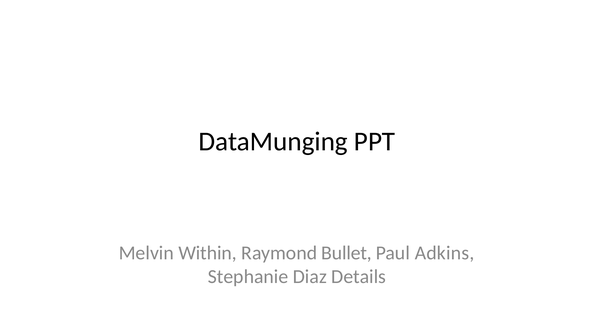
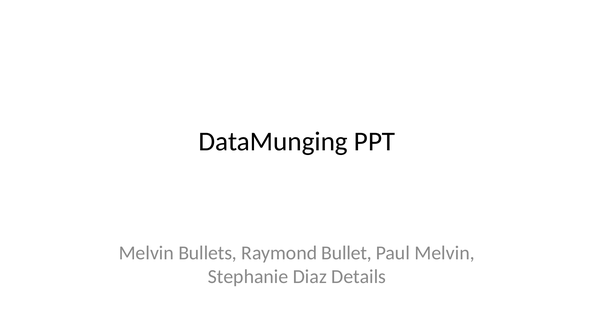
Within: Within -> Bullets
Paul Adkins: Adkins -> Melvin
